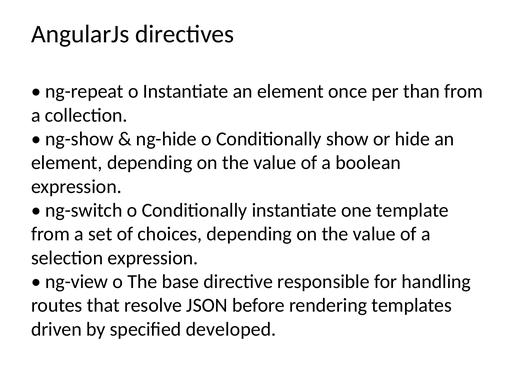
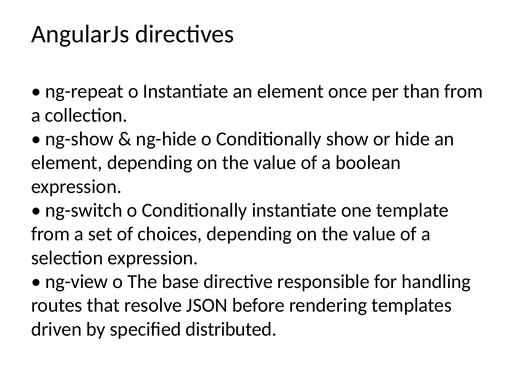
developed: developed -> distributed
